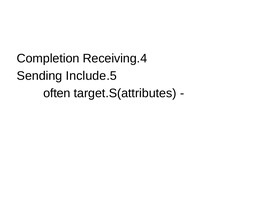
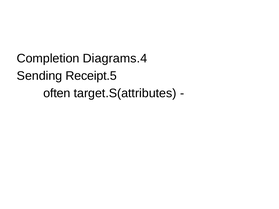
Receiving: Receiving -> Diagrams
Include: Include -> Receipt
